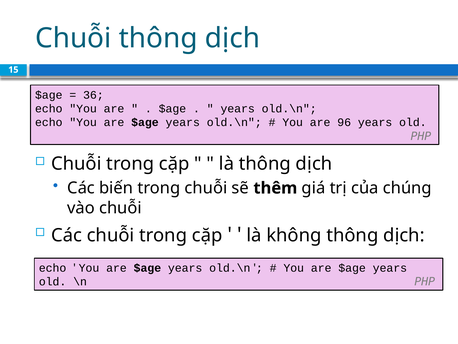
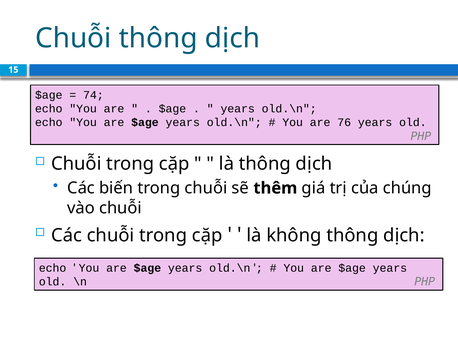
36: 36 -> 74
96: 96 -> 76
